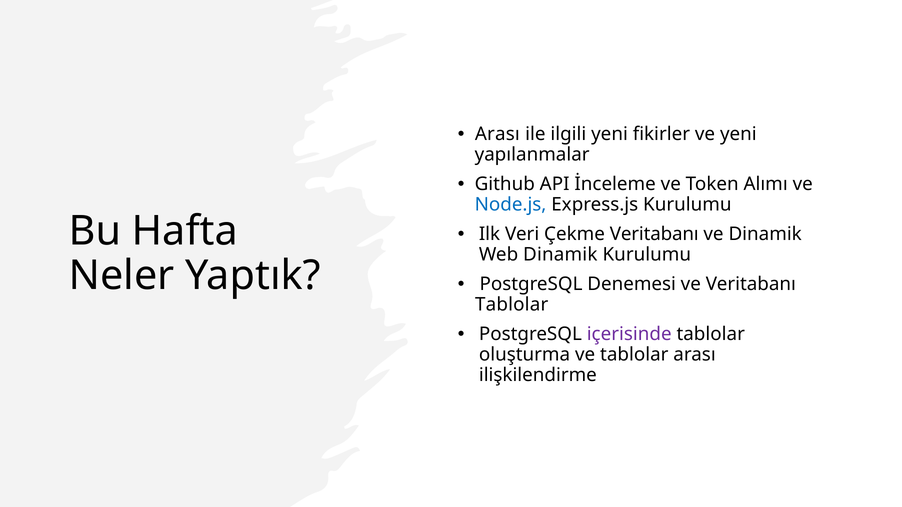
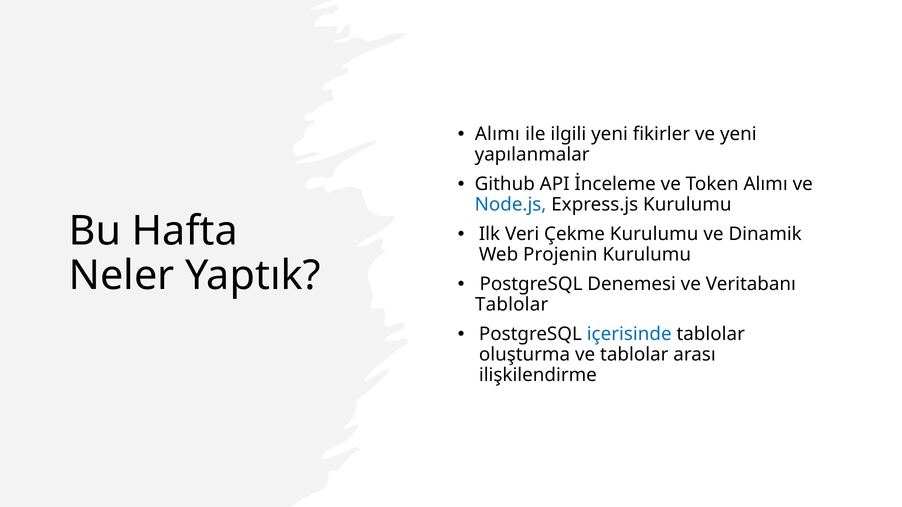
Arası at (497, 134): Arası -> Alımı
Çekme Veritabanı: Veritabanı -> Kurulumu
Web Dinamik: Dinamik -> Projenin
içerisinde colour: purple -> blue
